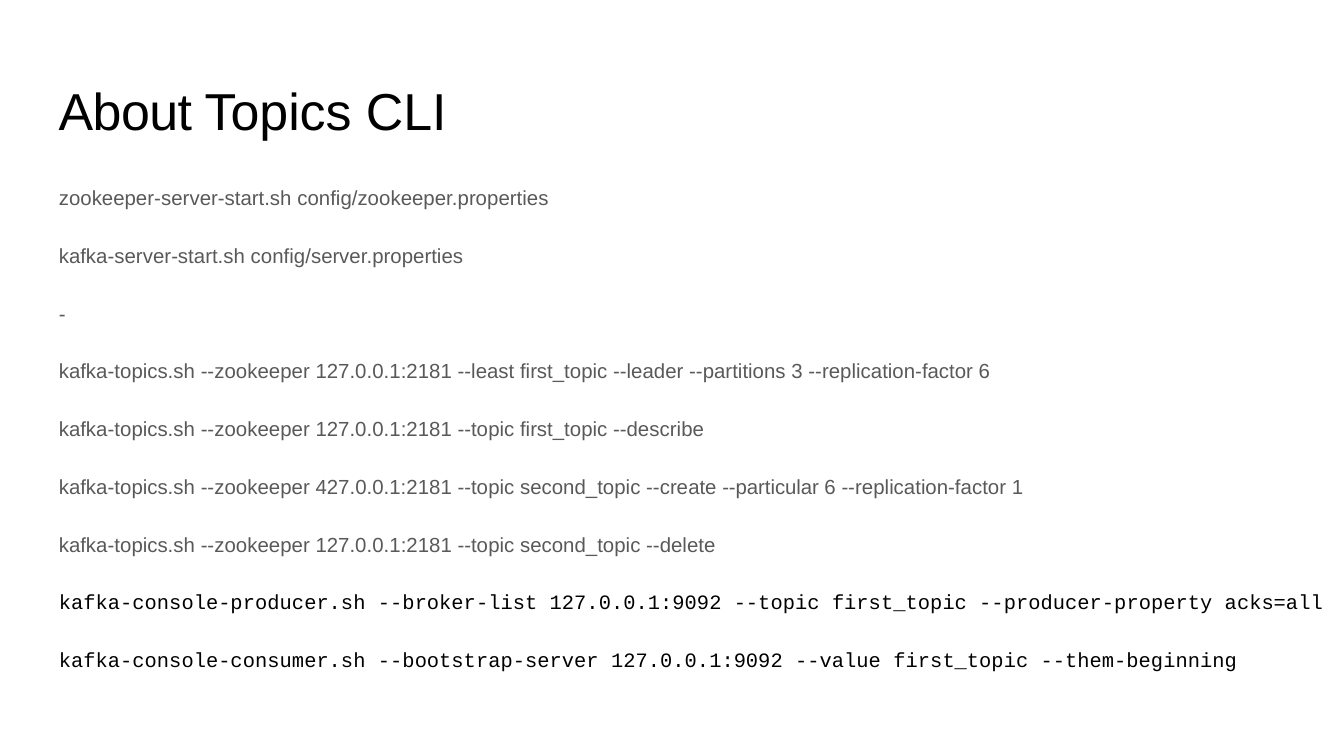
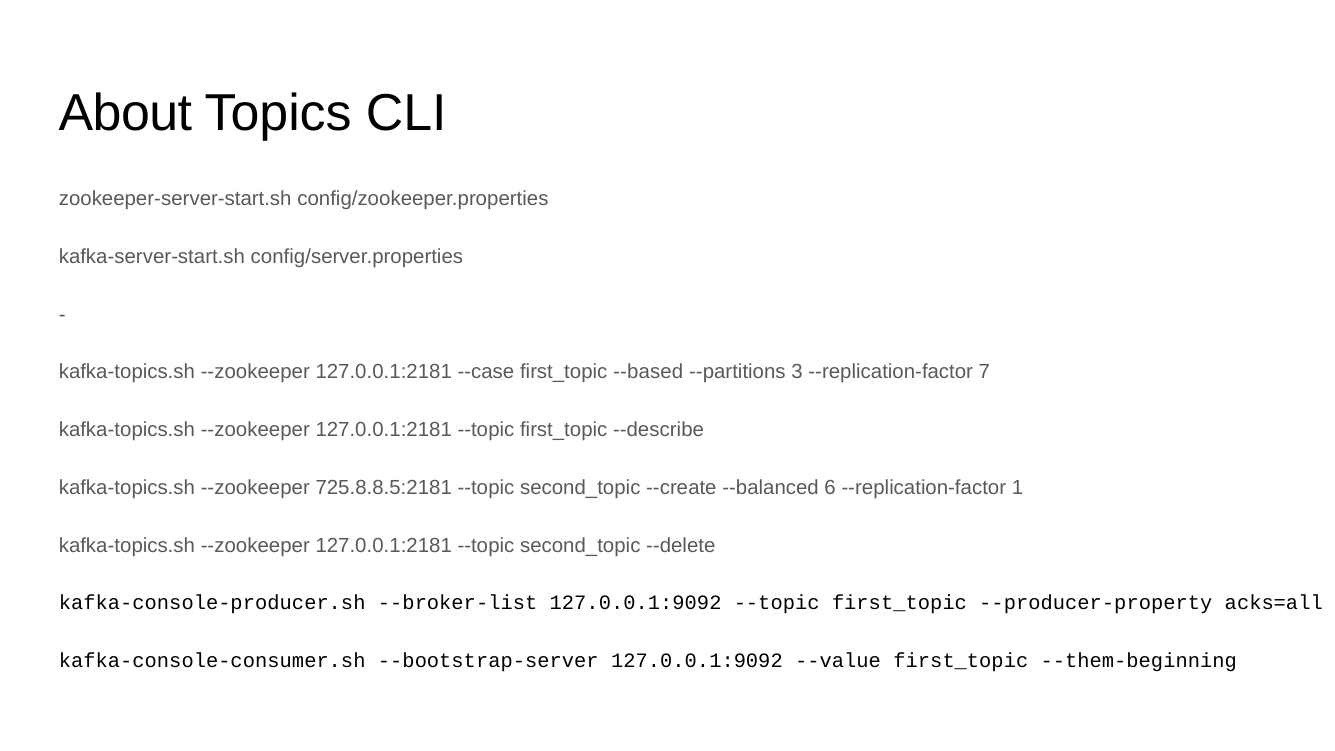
--least: --least -> --case
--leader: --leader -> --based
--replication-factor 6: 6 -> 7
427.0.0.1:2181: 427.0.0.1:2181 -> 725.8.8.5:2181
--particular: --particular -> --balanced
